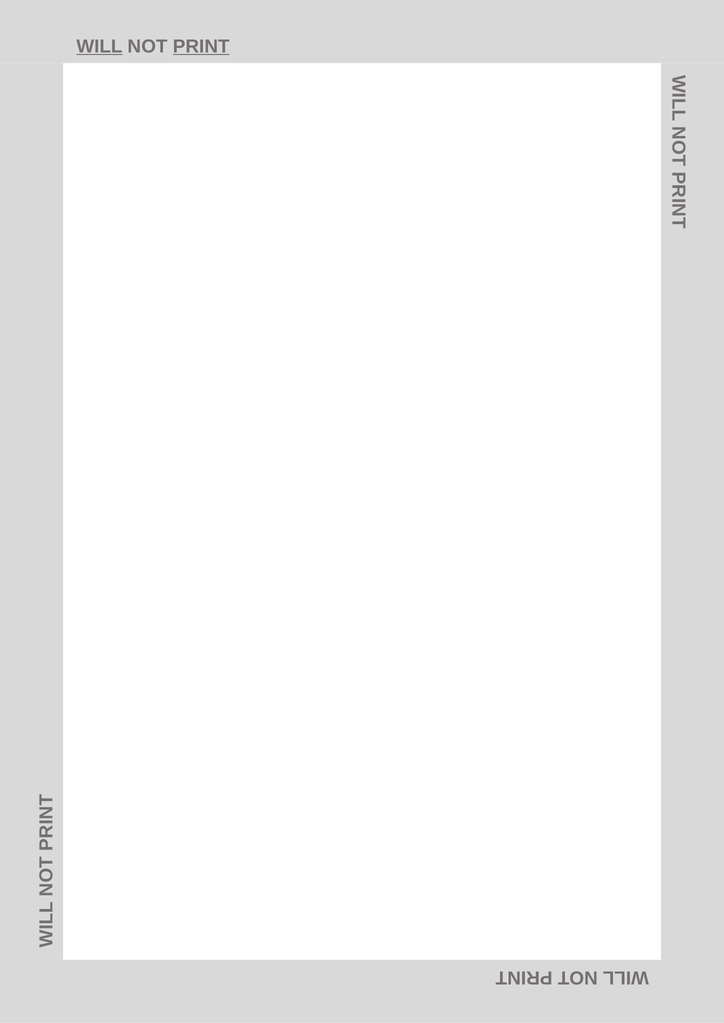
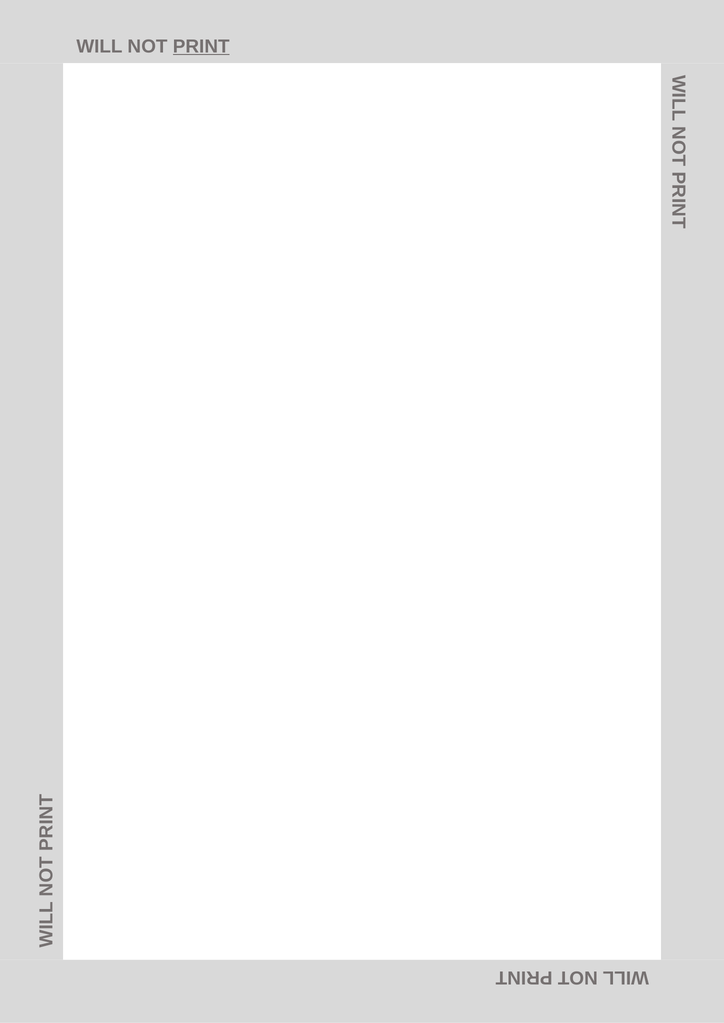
WILL underline: present -> none
